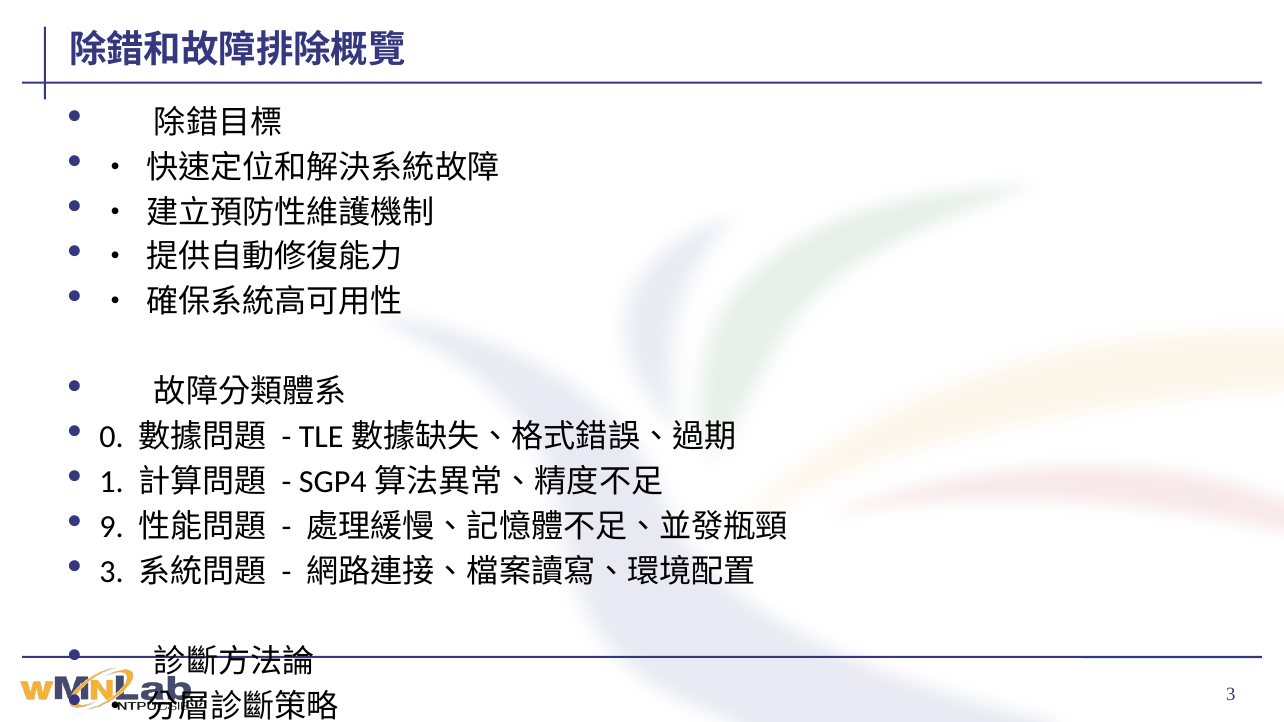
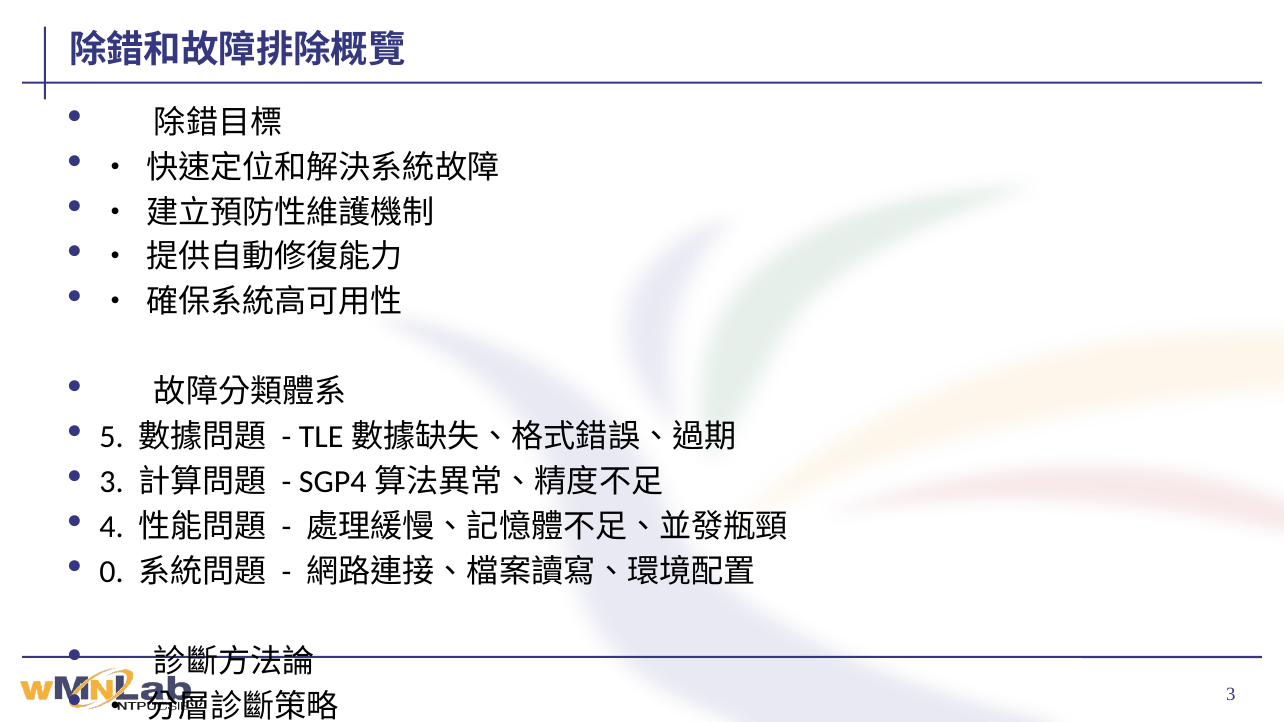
0: 0 -> 5
1 at (111, 482): 1 -> 3
9: 9 -> 4
3 at (111, 572): 3 -> 0
